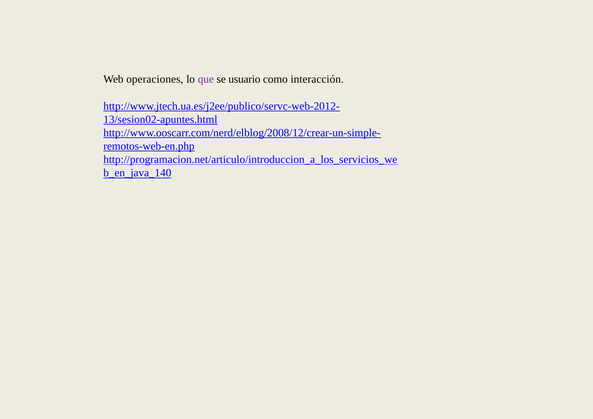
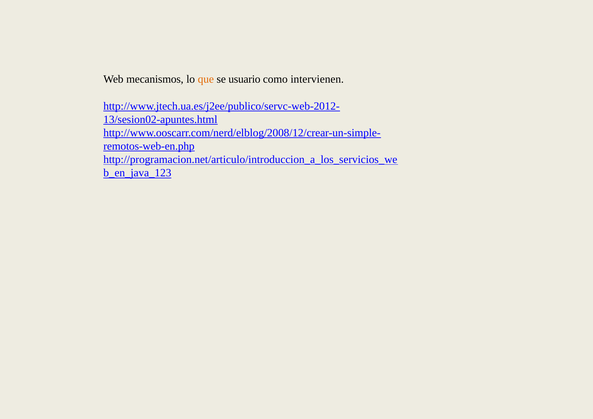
operaciones: operaciones -> mecanismos
que colour: purple -> orange
interacción: interacción -> intervienen
b_en_java_140: b_en_java_140 -> b_en_java_123
